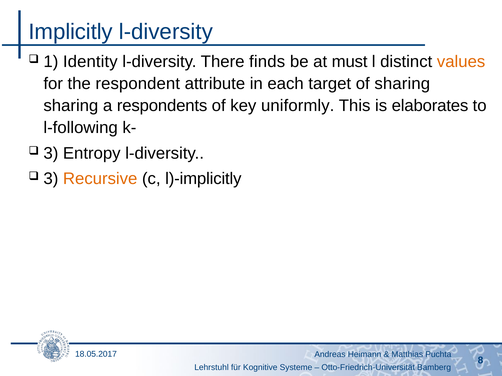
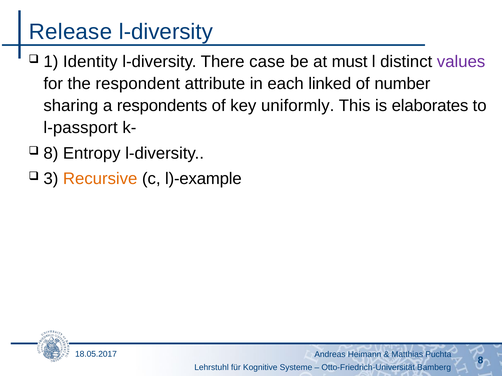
Implicitly: Implicitly -> Release
finds: finds -> case
values colour: orange -> purple
target: target -> linked
of sharing: sharing -> number
l-following: l-following -> l-passport
3 at (51, 153): 3 -> 8
l)-implicitly: l)-implicitly -> l)-example
